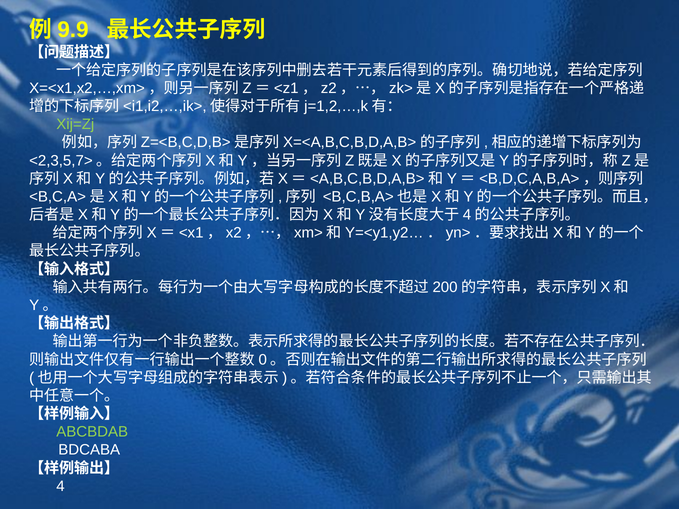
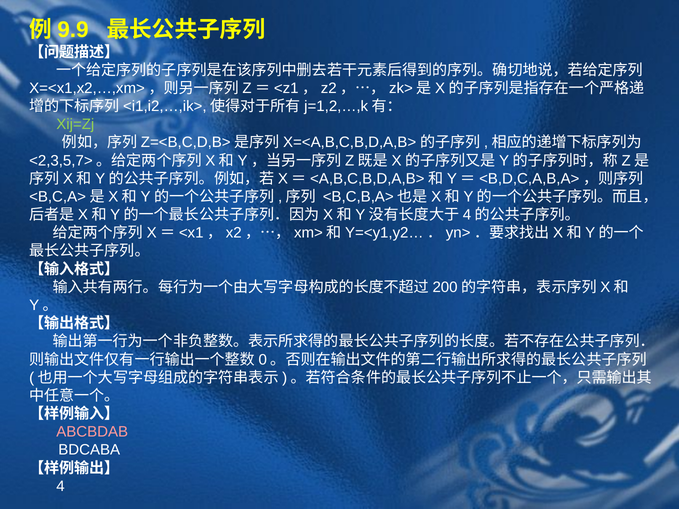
ABCBDAB colour: light green -> pink
